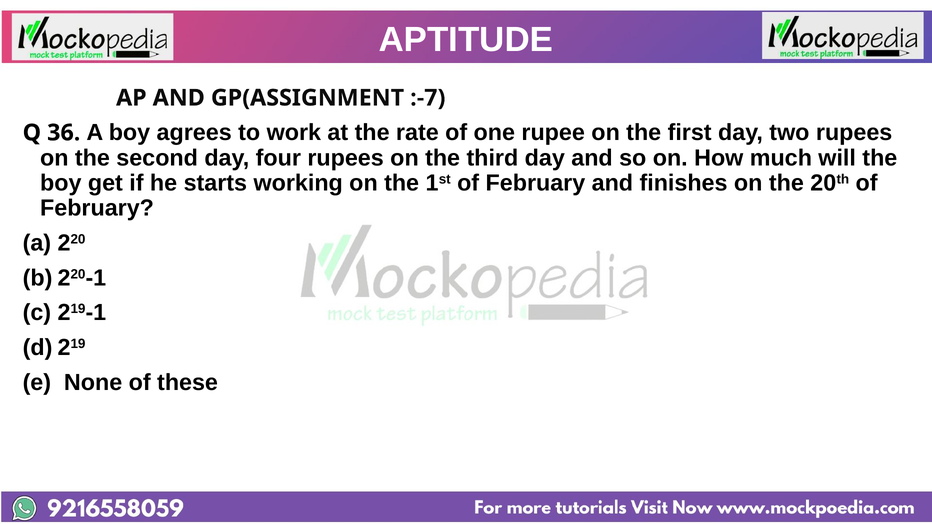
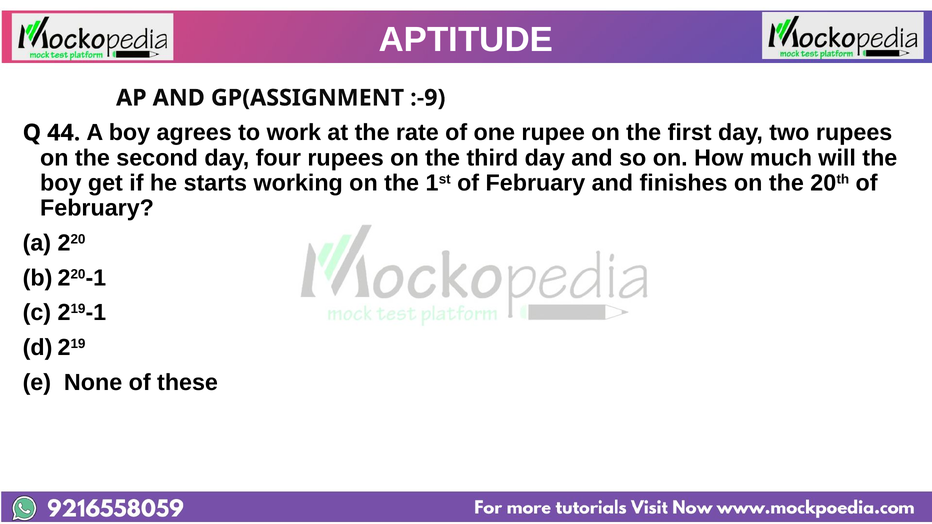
:-7: :-7 -> :-9
36: 36 -> 44
